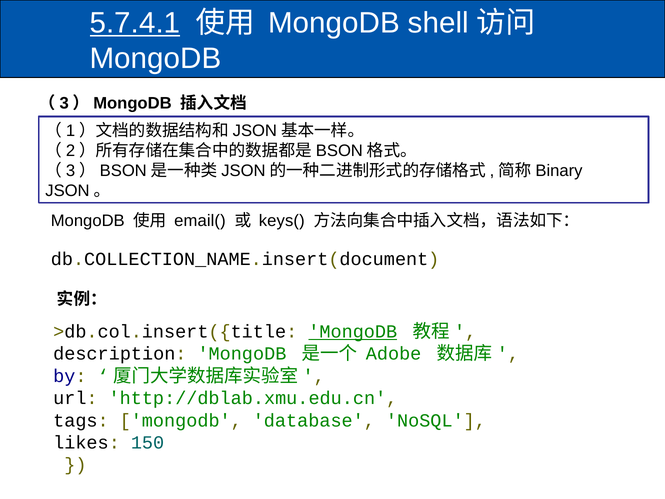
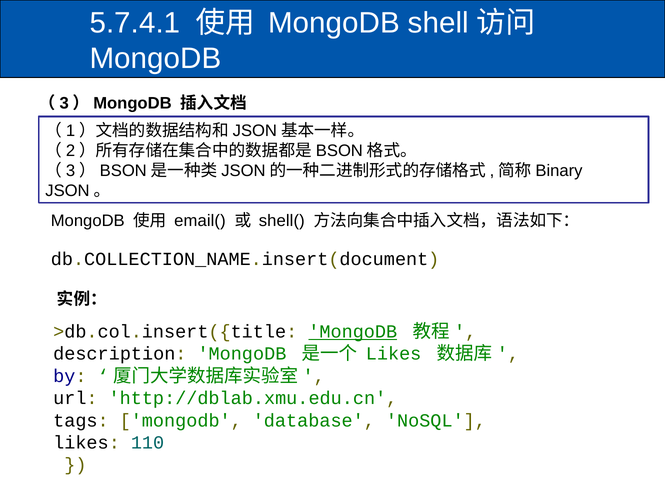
5.7.4.1 underline: present -> none
keys(: keys( -> shell(
Adobe at (394, 354): Adobe -> Likes
150: 150 -> 110
